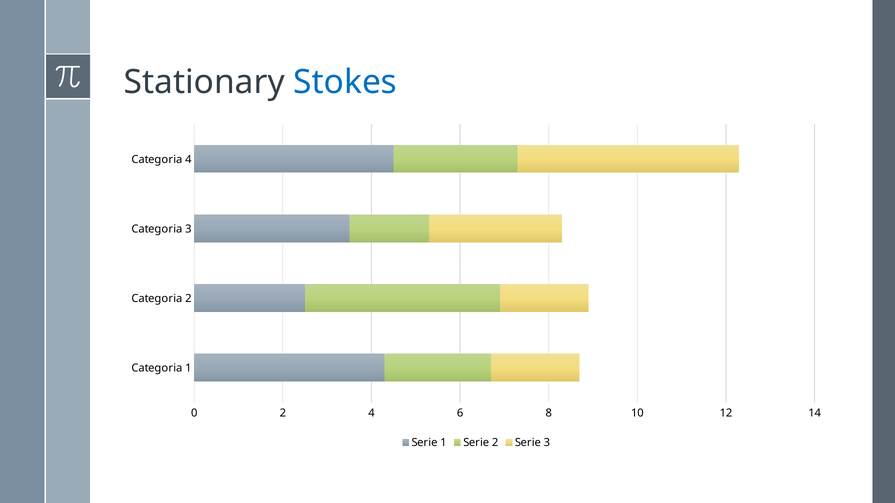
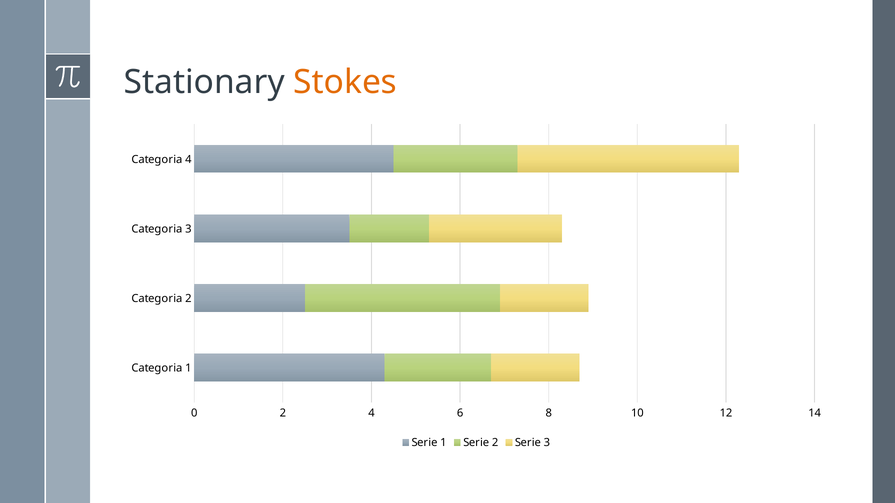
Stokes colour: blue -> orange
